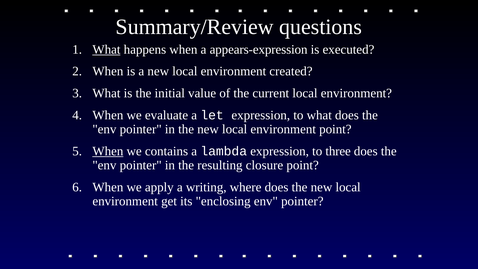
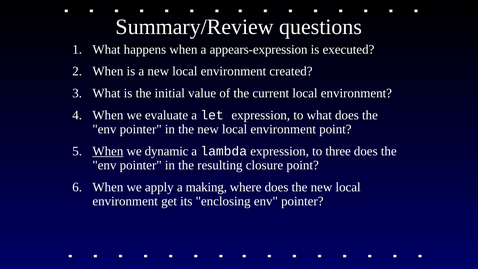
What at (106, 49) underline: present -> none
contains: contains -> dynamic
writing: writing -> making
